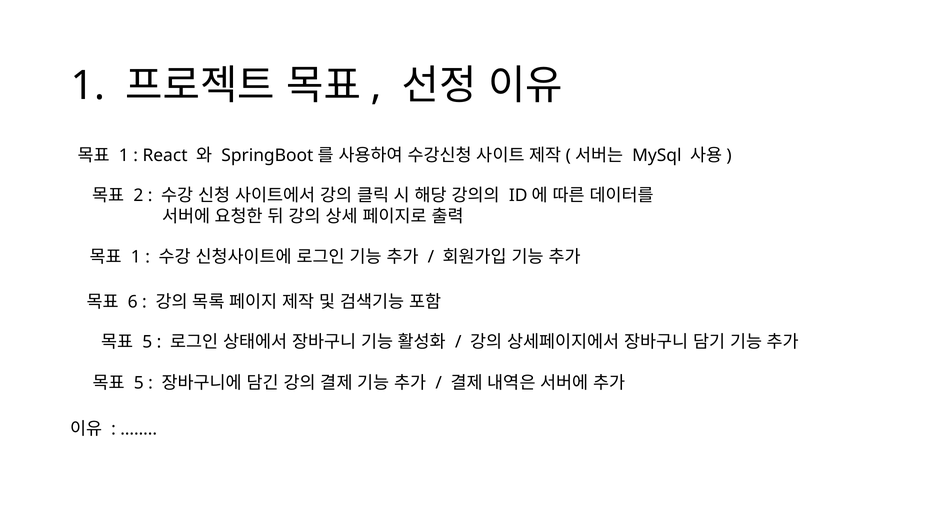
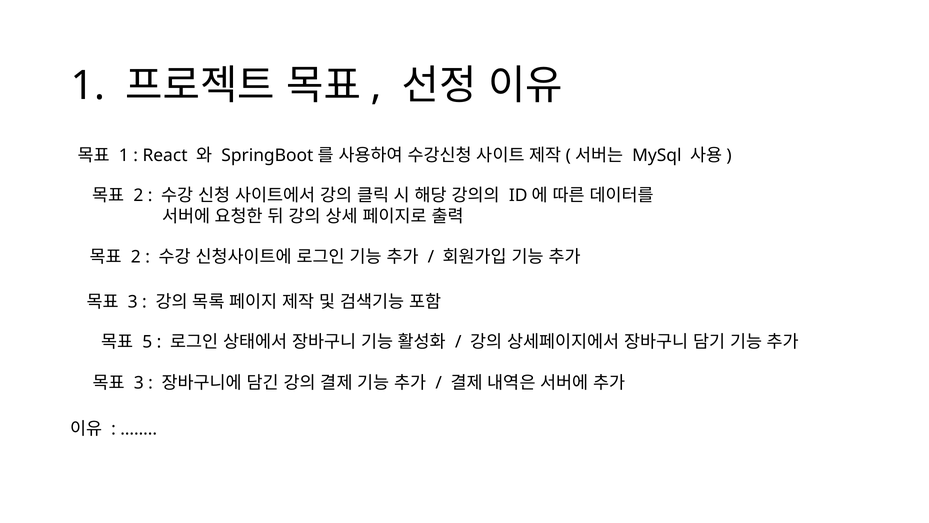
1 at (136, 257): 1 -> 2
6 at (133, 302): 6 -> 3
5 at (139, 383): 5 -> 3
